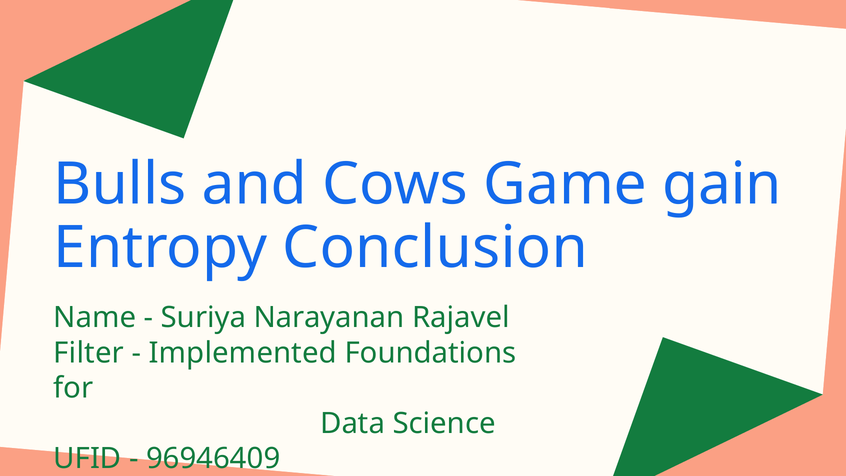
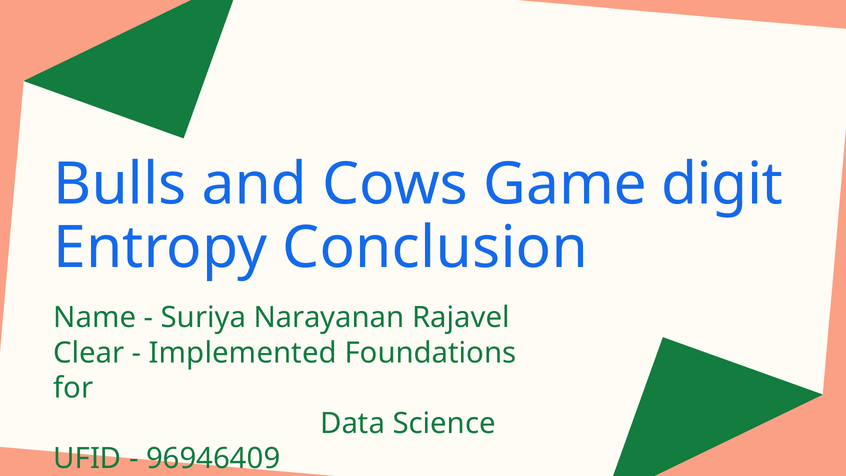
gain: gain -> digit
Filter: Filter -> Clear
